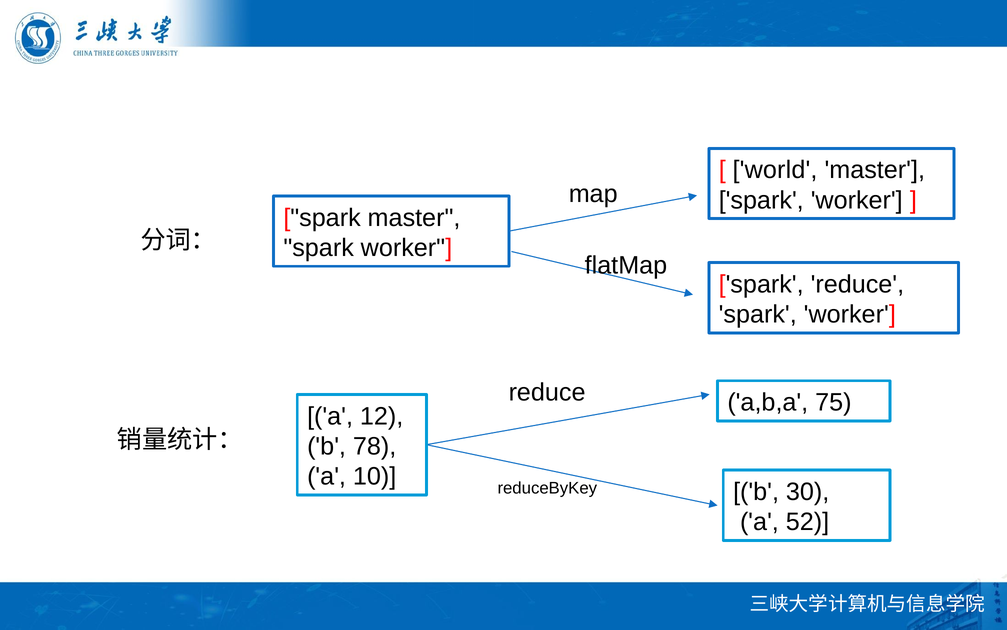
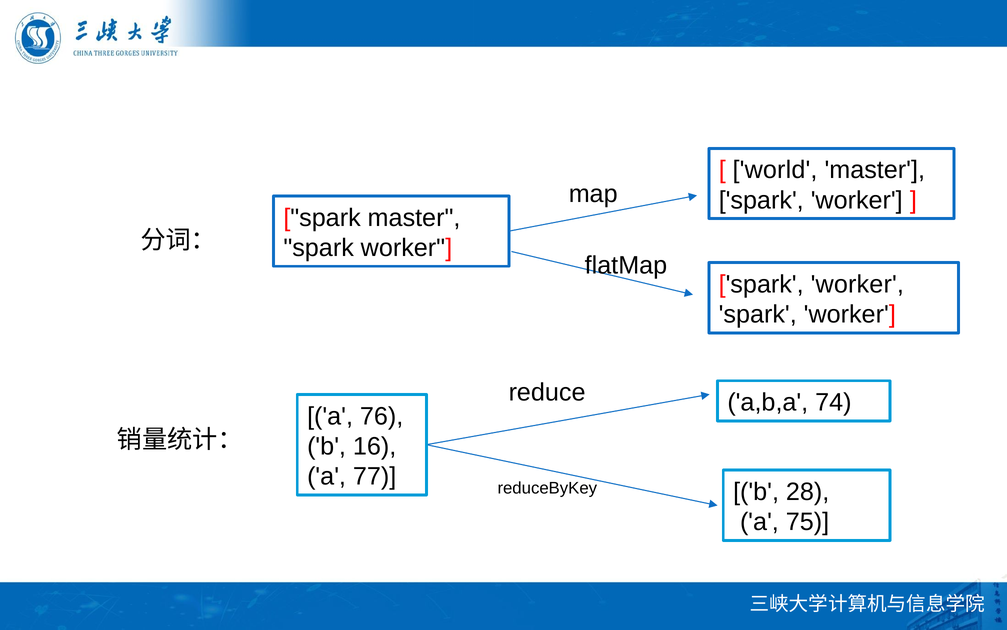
reduce at (857, 284): reduce -> worker
75: 75 -> 74
12: 12 -> 76
78: 78 -> 16
10: 10 -> 77
30: 30 -> 28
52: 52 -> 75
